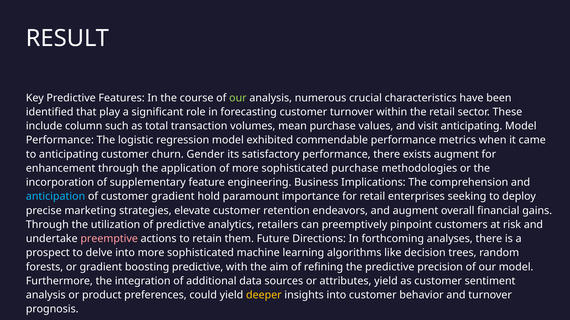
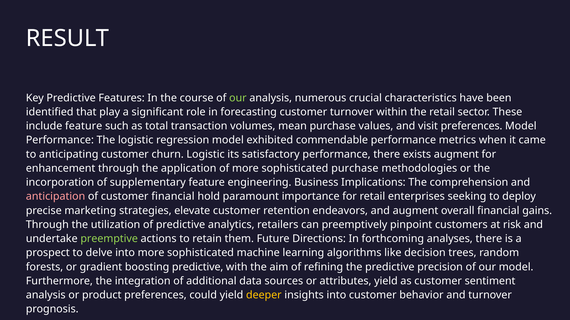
include column: column -> feature
visit anticipating: anticipating -> preferences
churn Gender: Gender -> Logistic
anticipation colour: light blue -> pink
customer gradient: gradient -> financial
preemptive colour: pink -> light green
